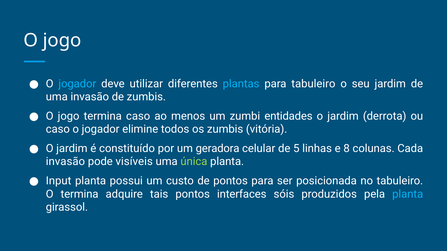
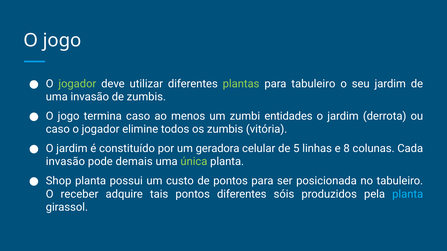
jogador at (77, 84) colour: light blue -> light green
plantas colour: light blue -> light green
visíveis: visíveis -> demais
Input: Input -> Shop
O termina: termina -> receber
pontos interfaces: interfaces -> diferentes
